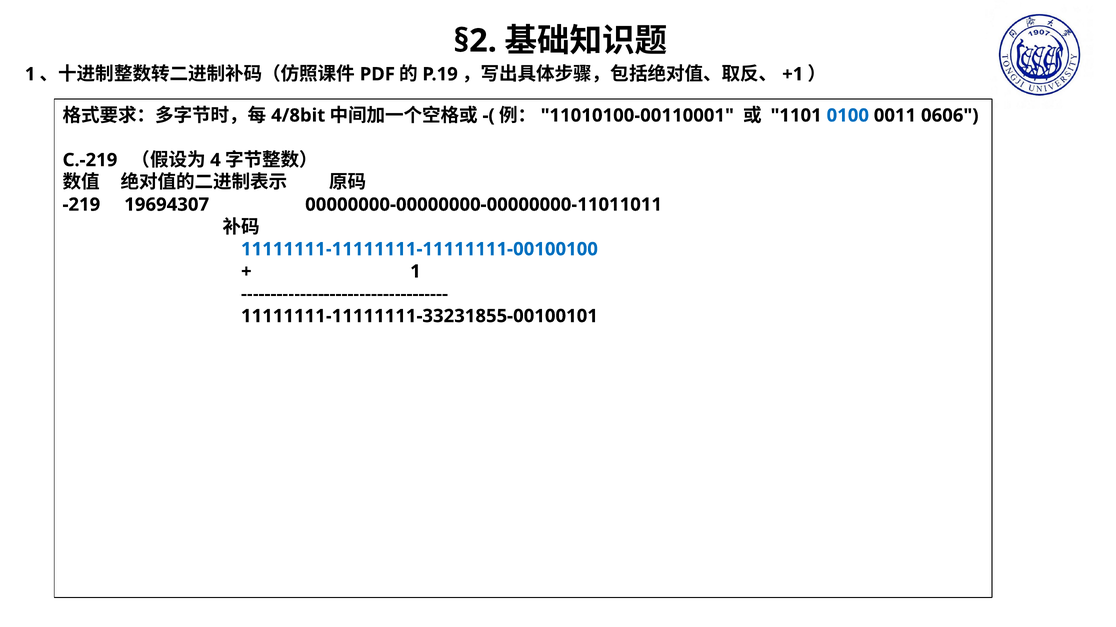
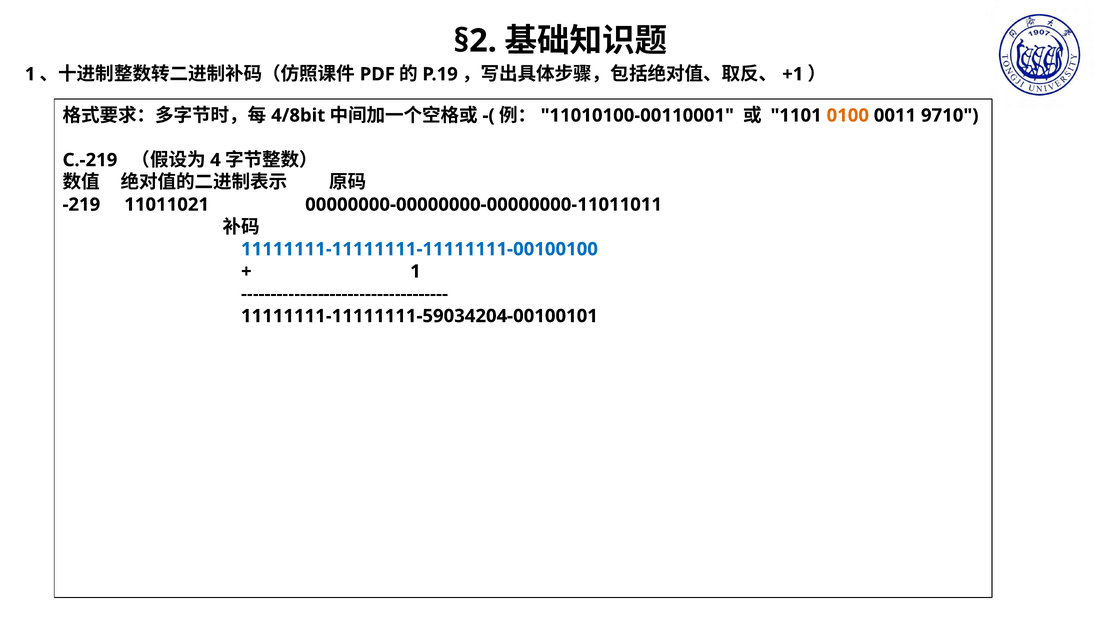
0100 colour: blue -> orange
0606: 0606 -> 9710
19694307: 19694307 -> 11011021
11111111-11111111-33231855-00100101: 11111111-11111111-33231855-00100101 -> 11111111-11111111-59034204-00100101
